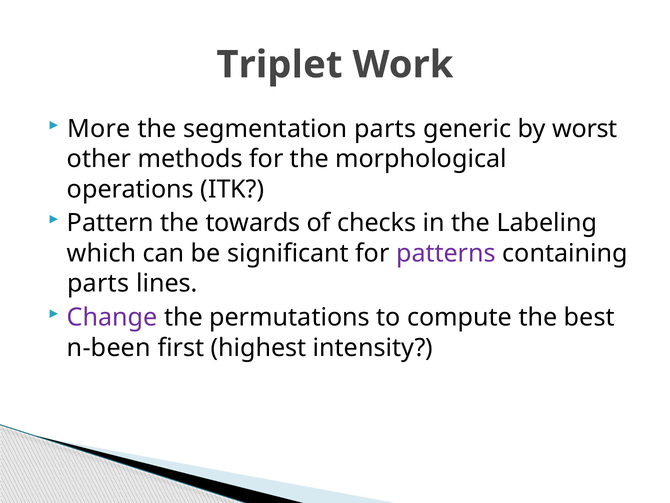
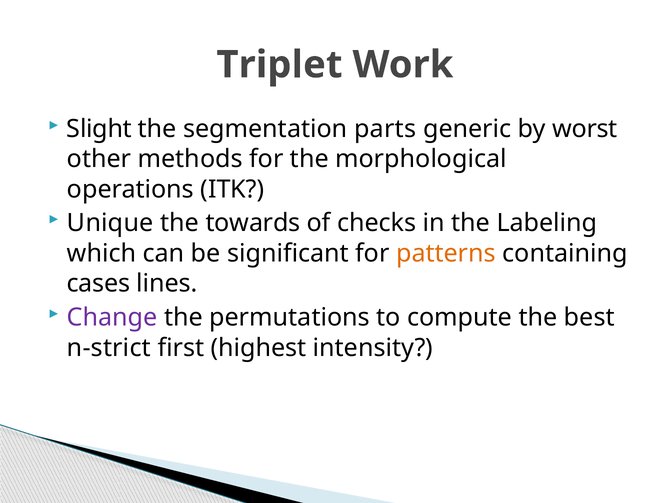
More: More -> Slight
Pattern: Pattern -> Unique
patterns colour: purple -> orange
parts at (98, 283): parts -> cases
n-been: n-been -> n-strict
